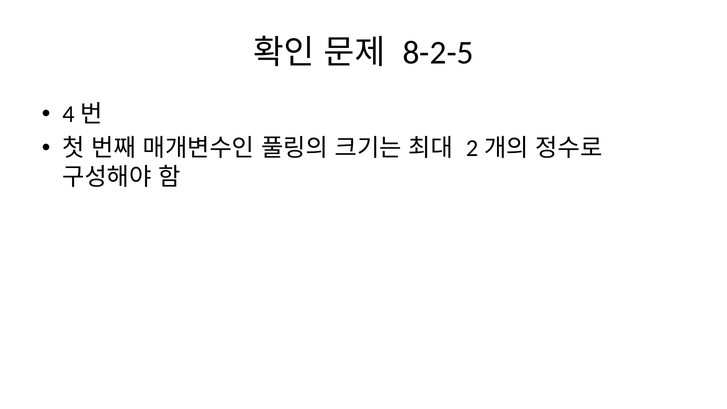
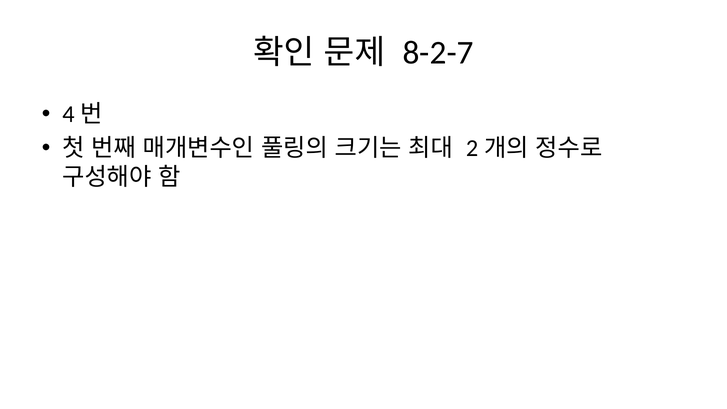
8-2-5: 8-2-5 -> 8-2-7
